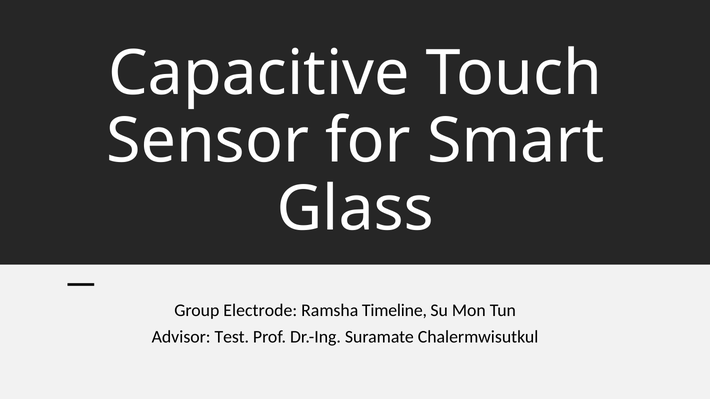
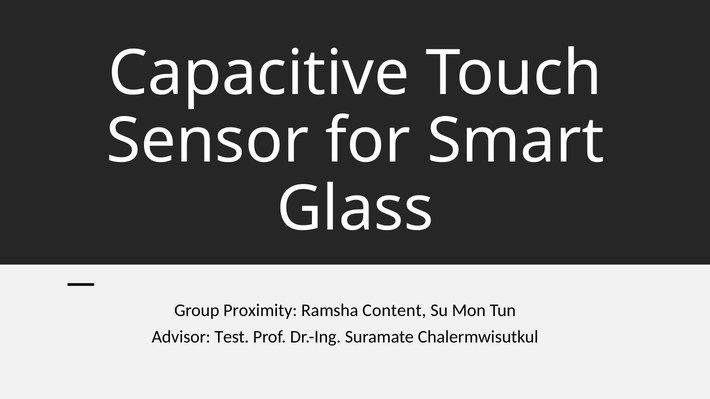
Electrode: Electrode -> Proximity
Timeline: Timeline -> Content
